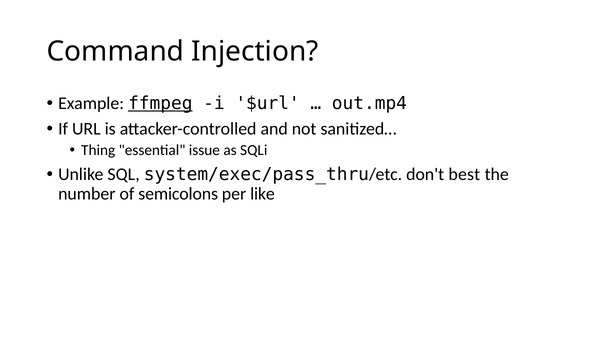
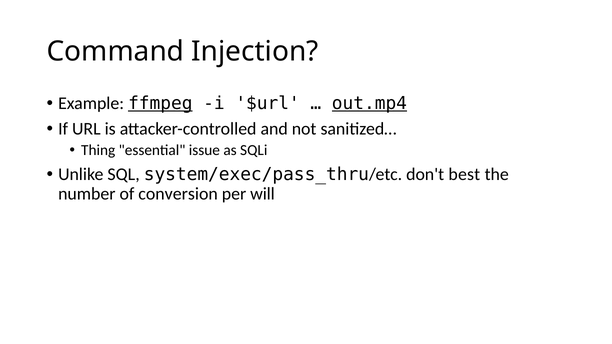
out.mp4 underline: none -> present
semicolons: semicolons -> conversion
like: like -> will
